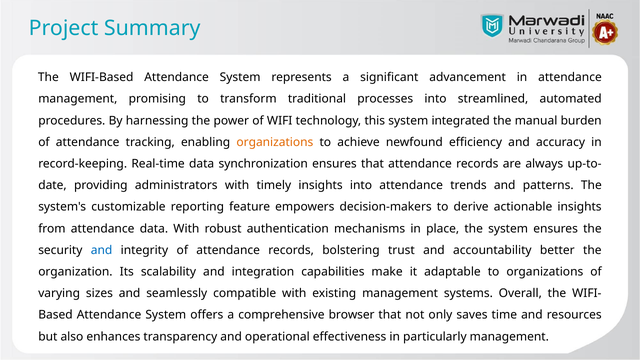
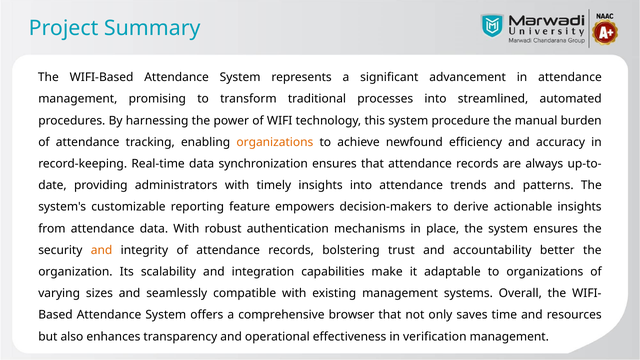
integrated: integrated -> procedure
and at (102, 250) colour: blue -> orange
particularly: particularly -> verification
